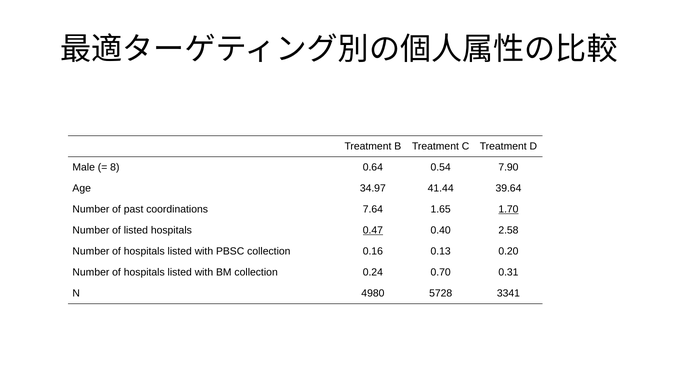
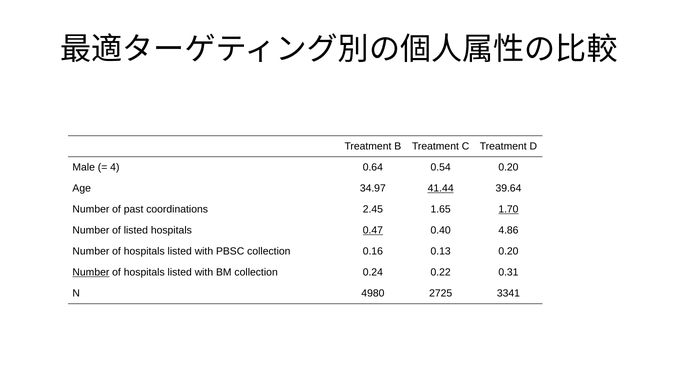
8: 8 -> 4
0.54 7.90: 7.90 -> 0.20
41.44 underline: none -> present
7.64: 7.64 -> 2.45
2.58: 2.58 -> 4.86
Number at (91, 272) underline: none -> present
0.70: 0.70 -> 0.22
5728: 5728 -> 2725
